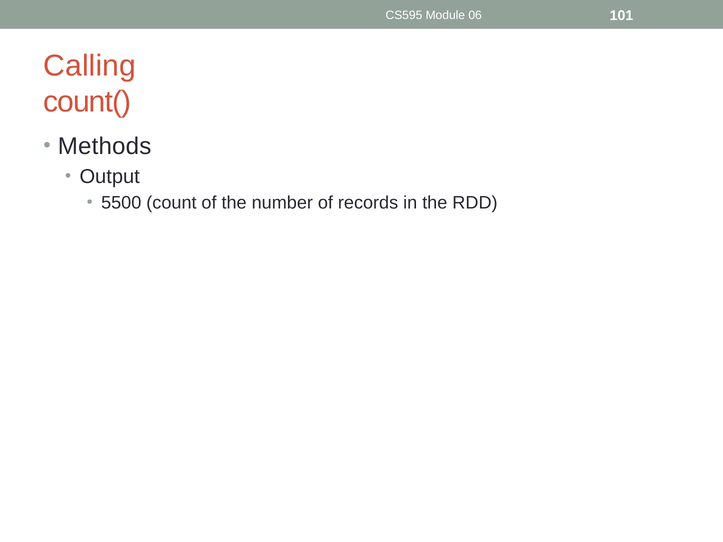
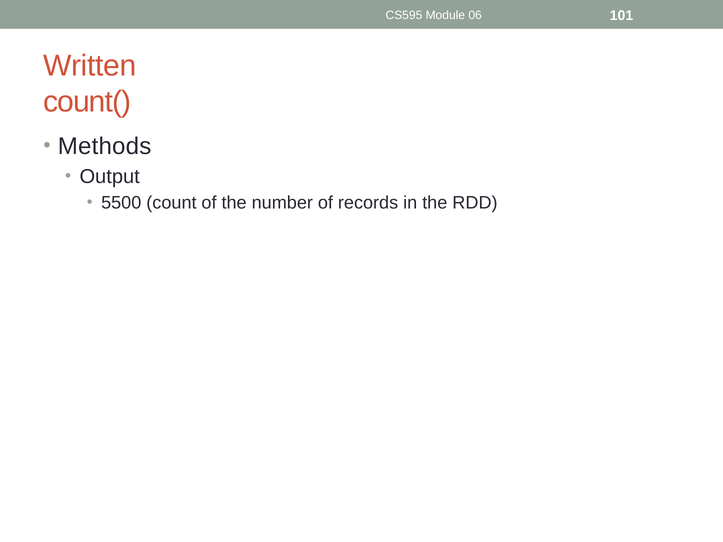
Calling: Calling -> Written
